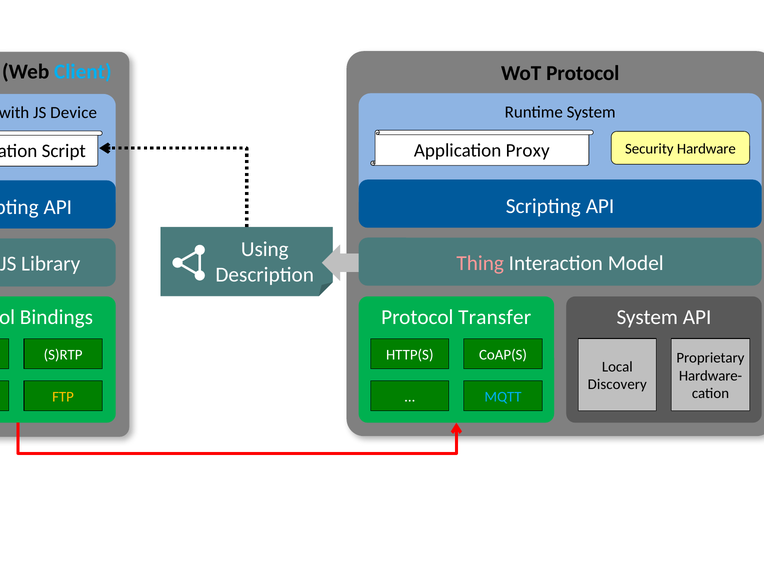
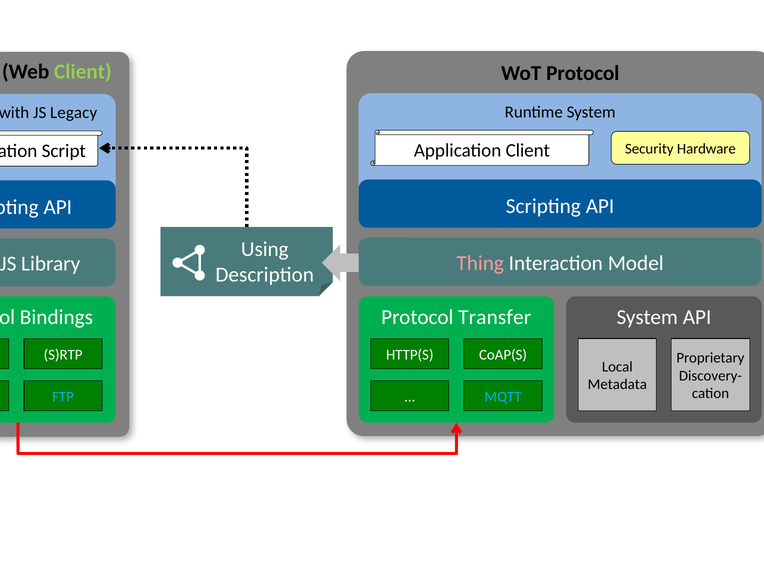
Client at (83, 72) colour: light blue -> light green
Device: Device -> Legacy
Application Proxy: Proxy -> Client
Hardware-: Hardware- -> Discovery-
Discovery: Discovery -> Metadata
FTP colour: yellow -> light blue
